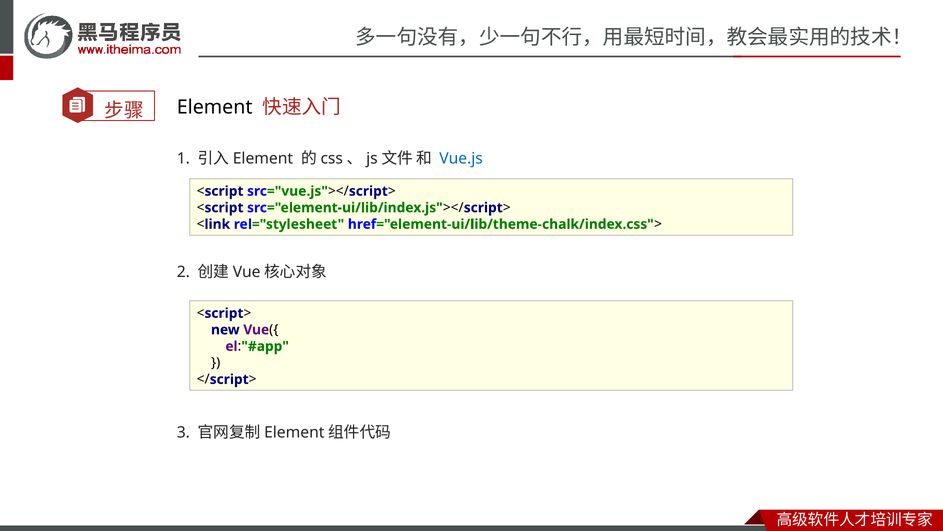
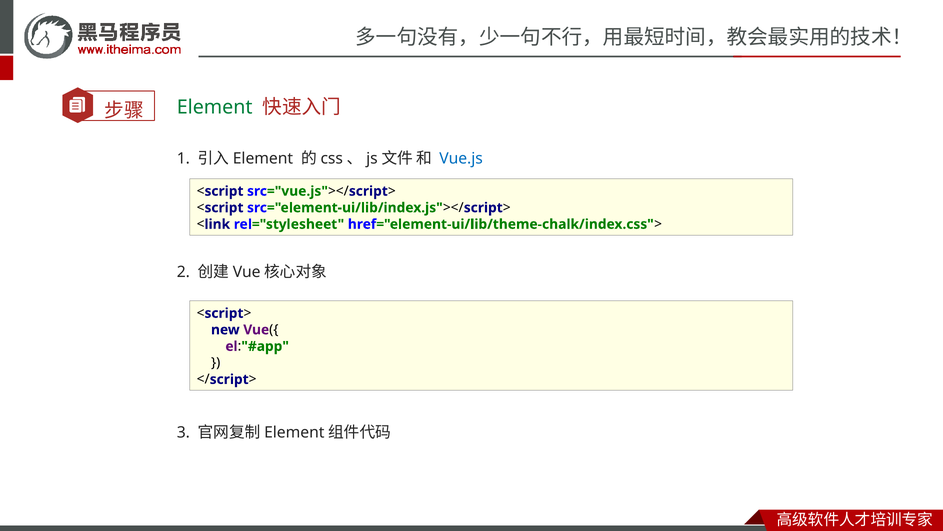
Element colour: black -> green
